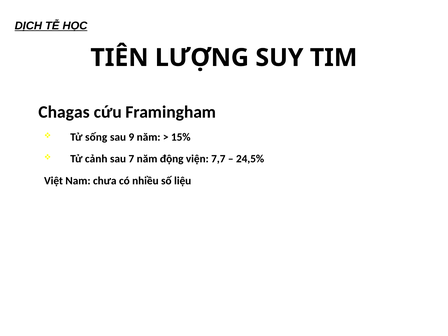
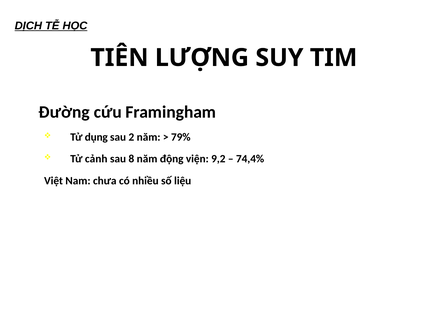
Chagas: Chagas -> Đường
sống: sống -> dụng
9: 9 -> 2
15%: 15% -> 79%
7: 7 -> 8
7,7: 7,7 -> 9,2
24,5%: 24,5% -> 74,4%
